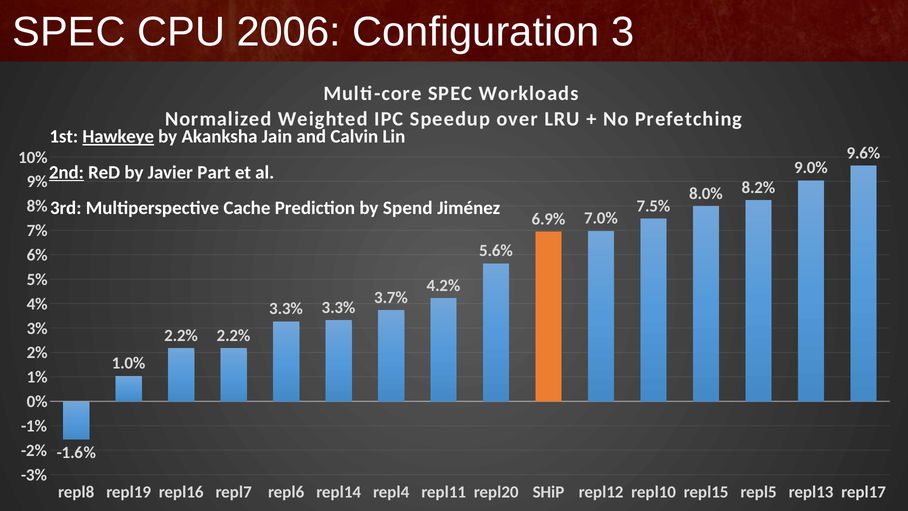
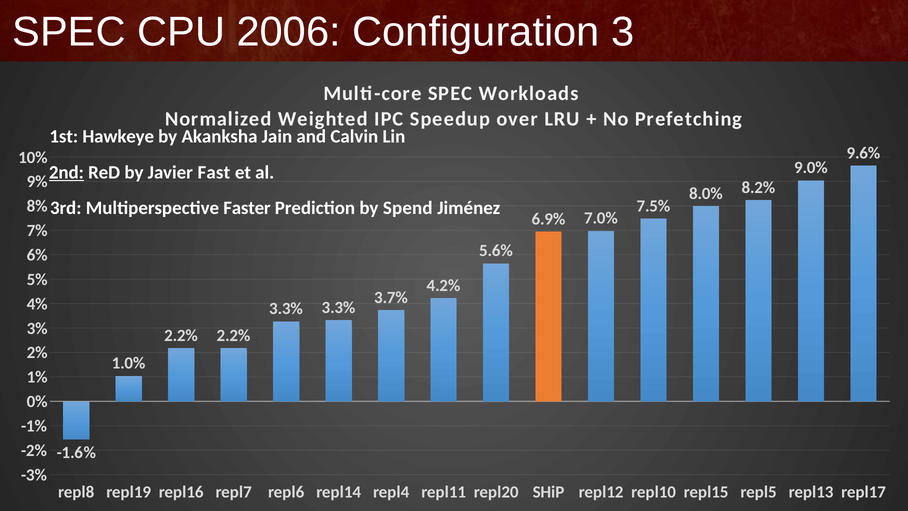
Hawkeye underline: present -> none
Part: Part -> Fast
Cache: Cache -> Faster
